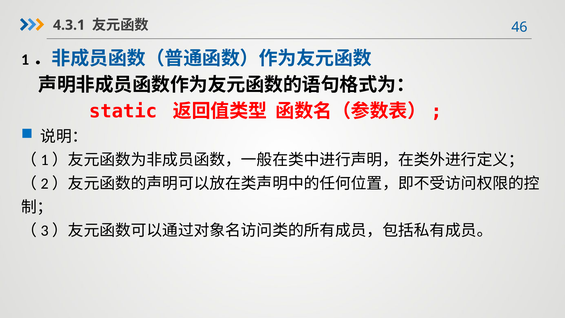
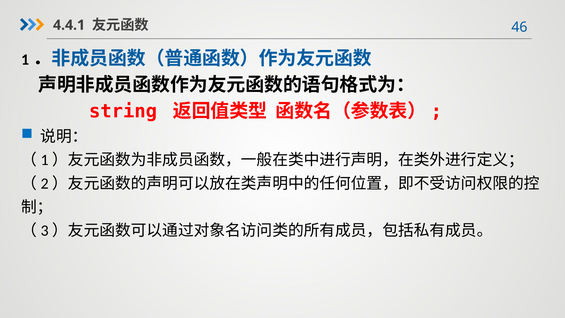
4.3.1: 4.3.1 -> 4.4.1
static: static -> string
